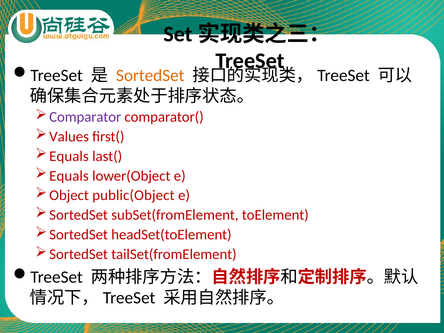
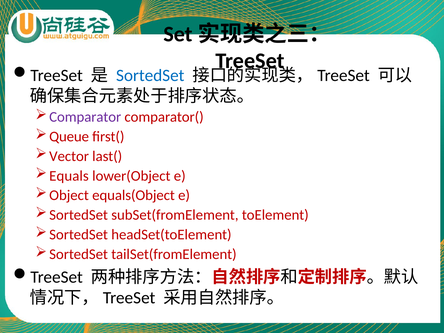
SortedSet at (150, 75) colour: orange -> blue
Values: Values -> Queue
Equals at (69, 156): Equals -> Vector
public(Object: public(Object -> equals(Object
